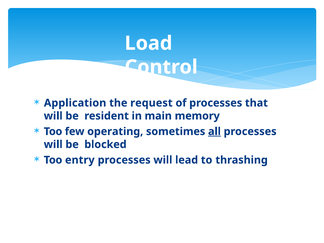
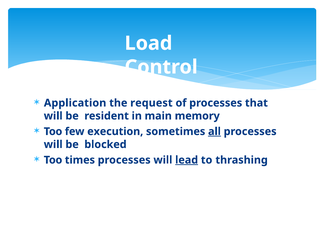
operating: operating -> execution
entry: entry -> times
lead underline: none -> present
